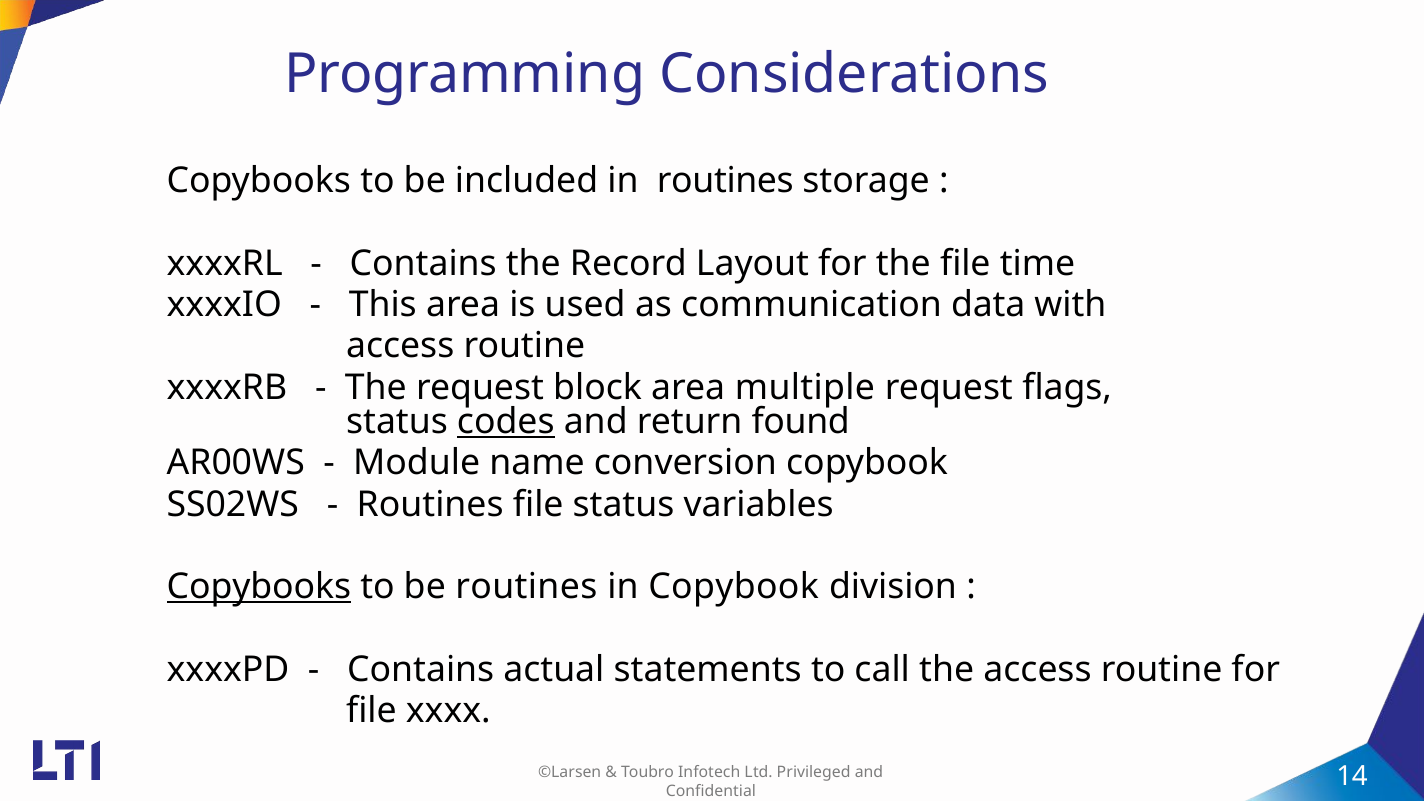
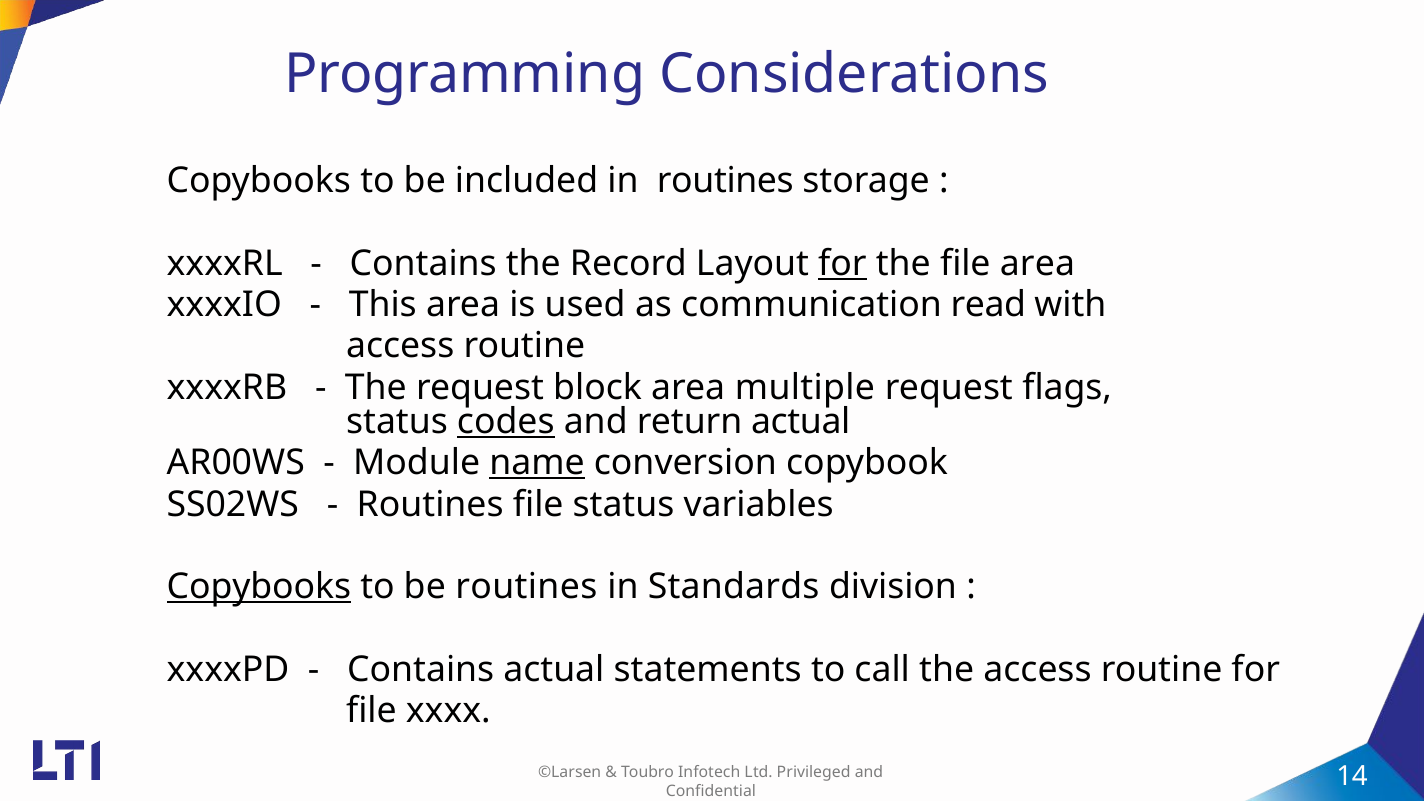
for at (842, 264) underline: none -> present
file time: time -> area
data: data -> read
return found: found -> actual
name underline: none -> present
in Copybook: Copybook -> Standards
